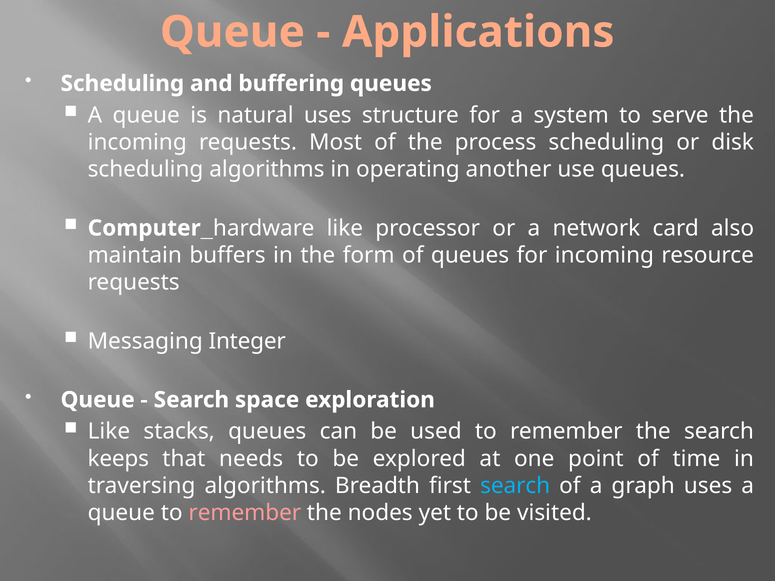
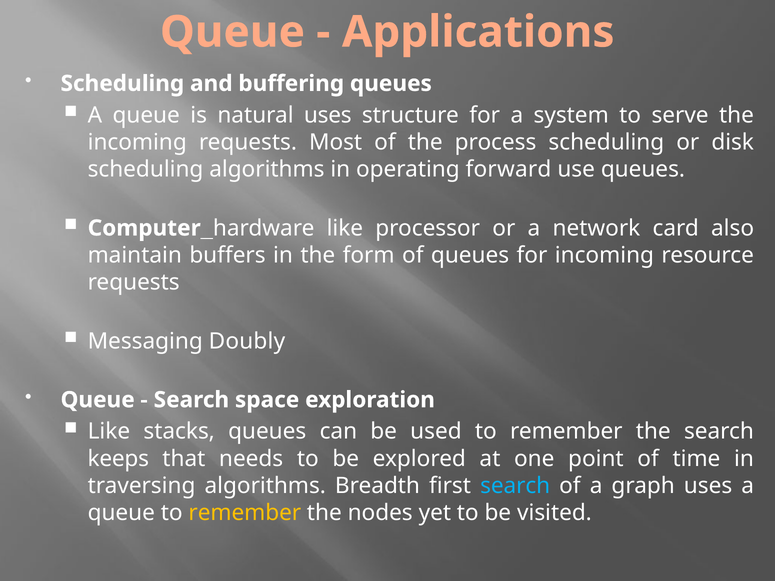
another: another -> forward
Integer: Integer -> Doubly
remember at (245, 513) colour: pink -> yellow
